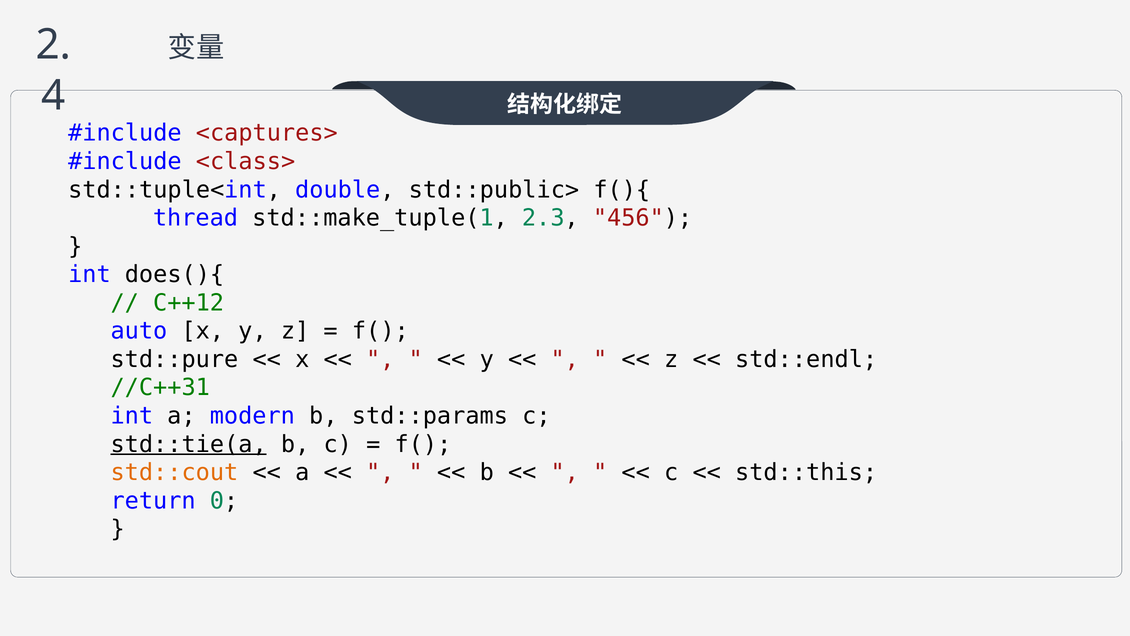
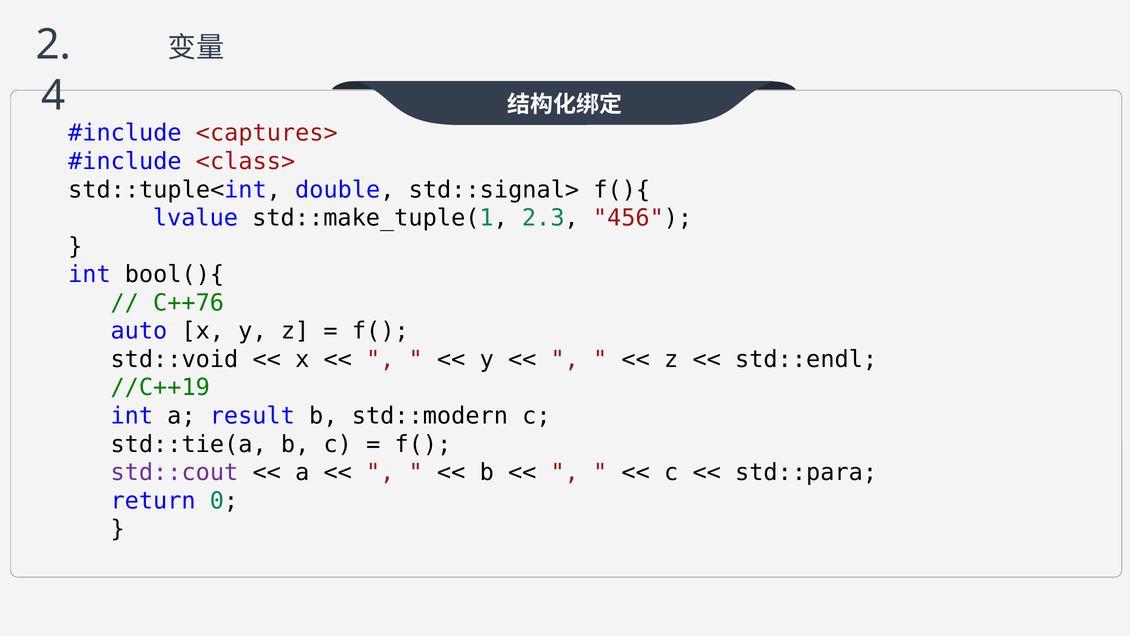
std::public>: std::public> -> std::signal>
thread: thread -> lvalue
does(){: does(){ -> bool(){
C++12: C++12 -> C++76
std::pure: std::pure -> std::void
//C++31: //C++31 -> //C++19
modern: modern -> result
std::params: std::params -> std::modern
std::tie(a underline: present -> none
std::cout colour: orange -> purple
std::this: std::this -> std::para
